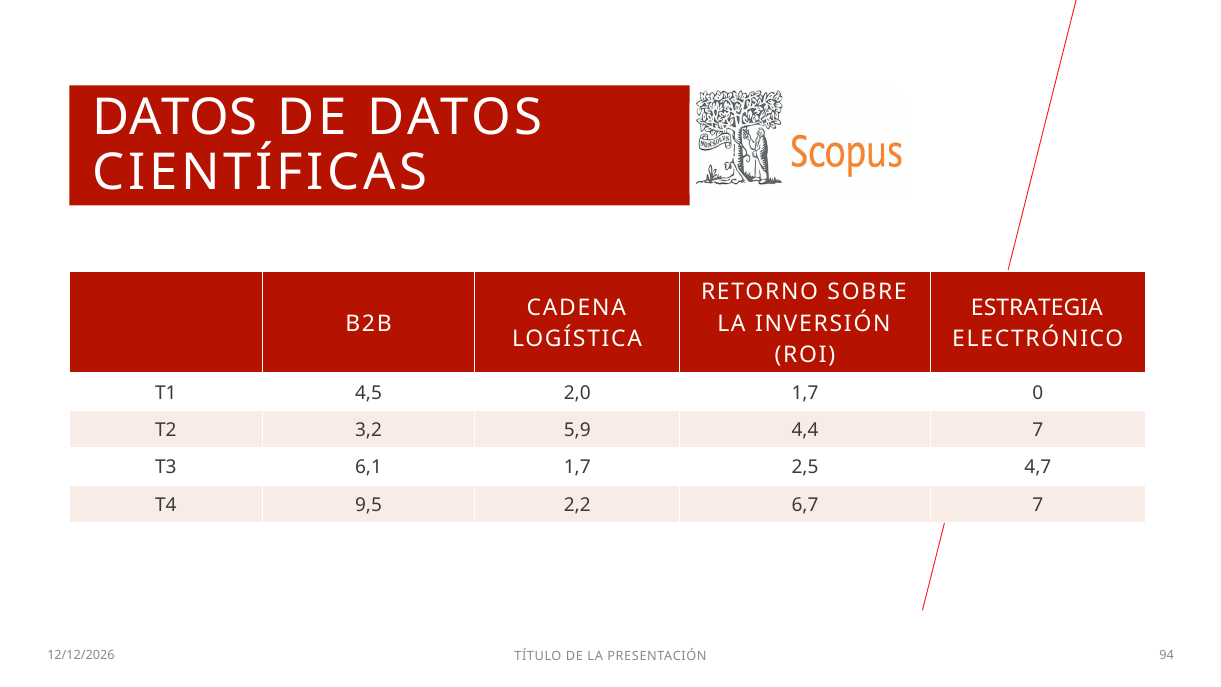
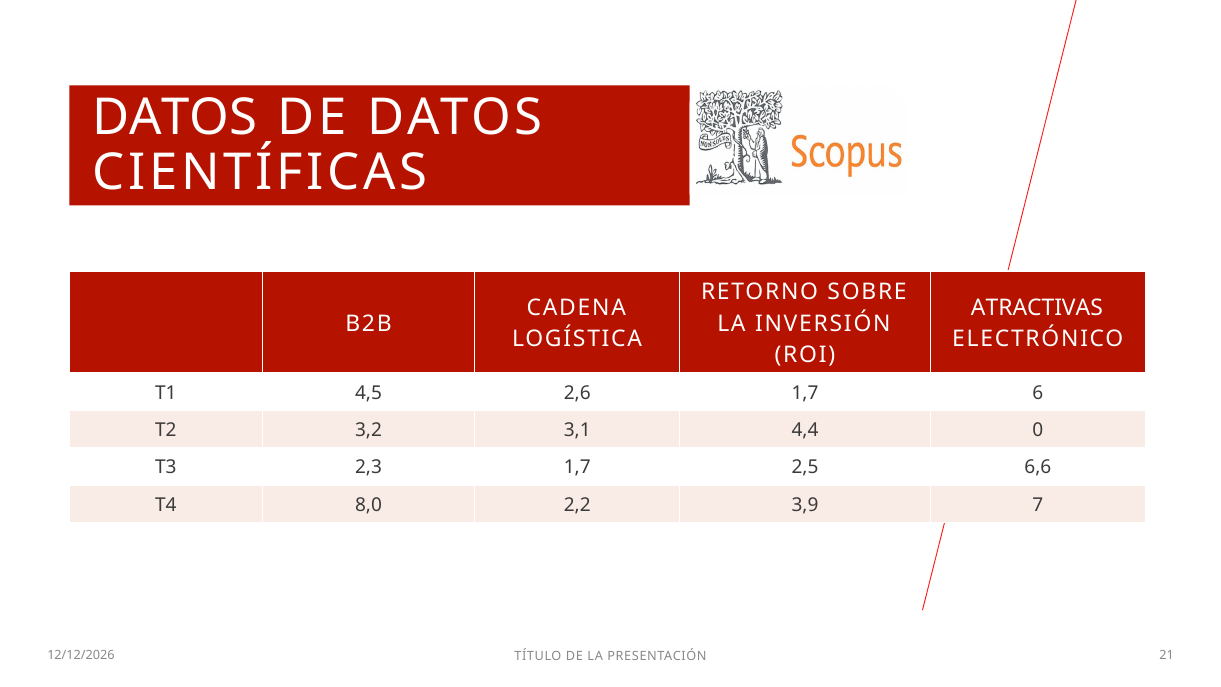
ESTRATEGIA: ESTRATEGIA -> ATRACTIVAS
2,0: 2,0 -> 2,6
0: 0 -> 6
5,9: 5,9 -> 3,1
4,4 7: 7 -> 0
6,1: 6,1 -> 2,3
4,7: 4,7 -> 6,6
9,5: 9,5 -> 8,0
6,7: 6,7 -> 3,9
94: 94 -> 21
